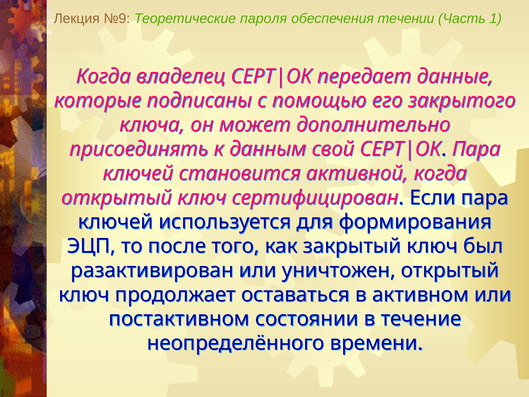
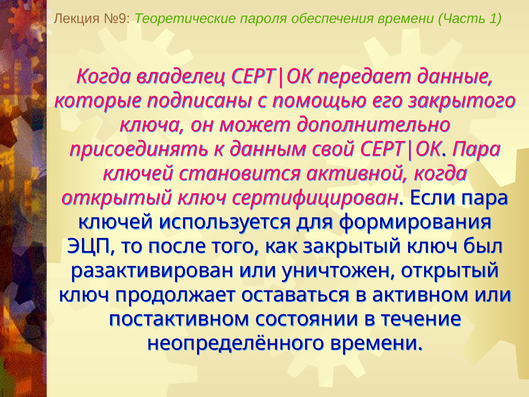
обеспечения течении: течении -> времени
